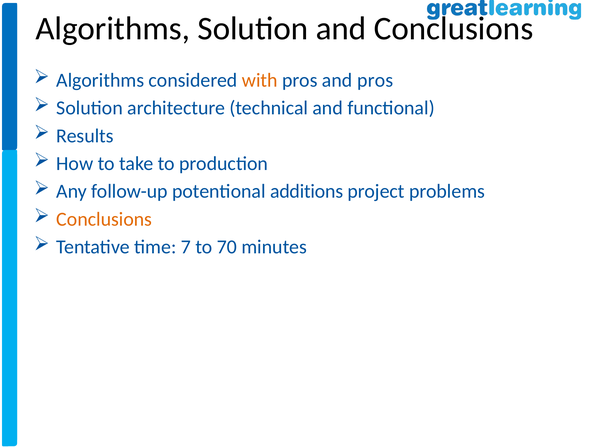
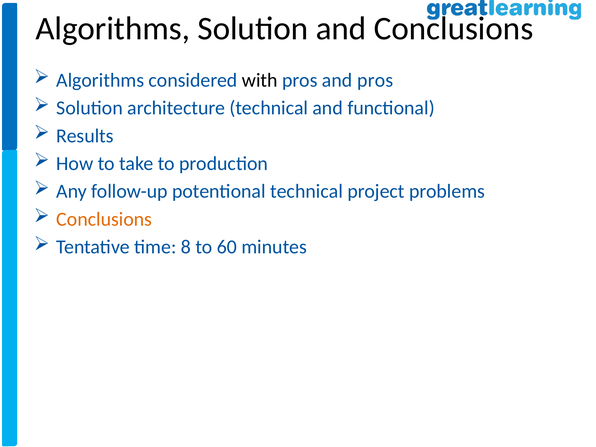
with colour: orange -> black
potentional additions: additions -> technical
7: 7 -> 8
70: 70 -> 60
